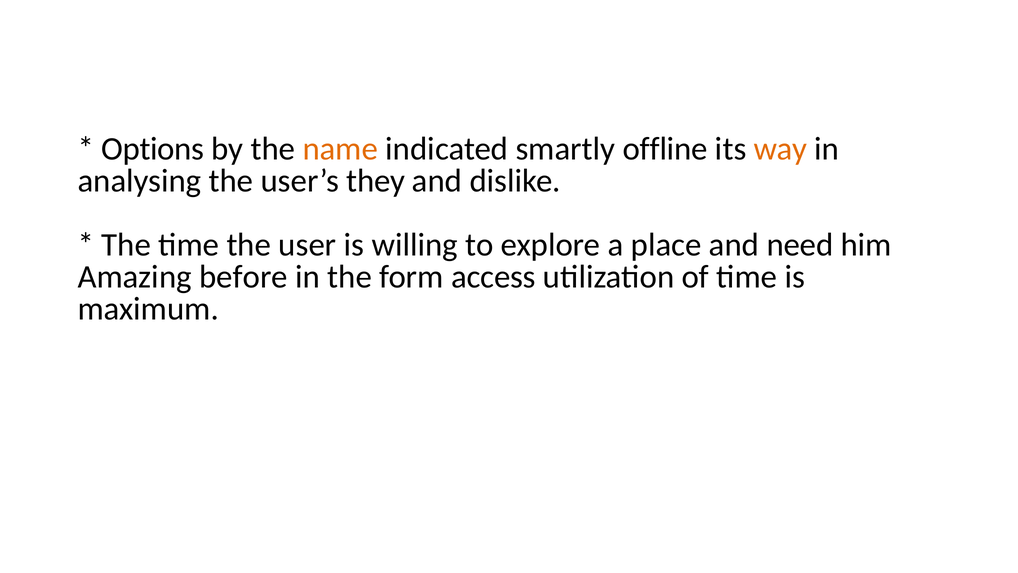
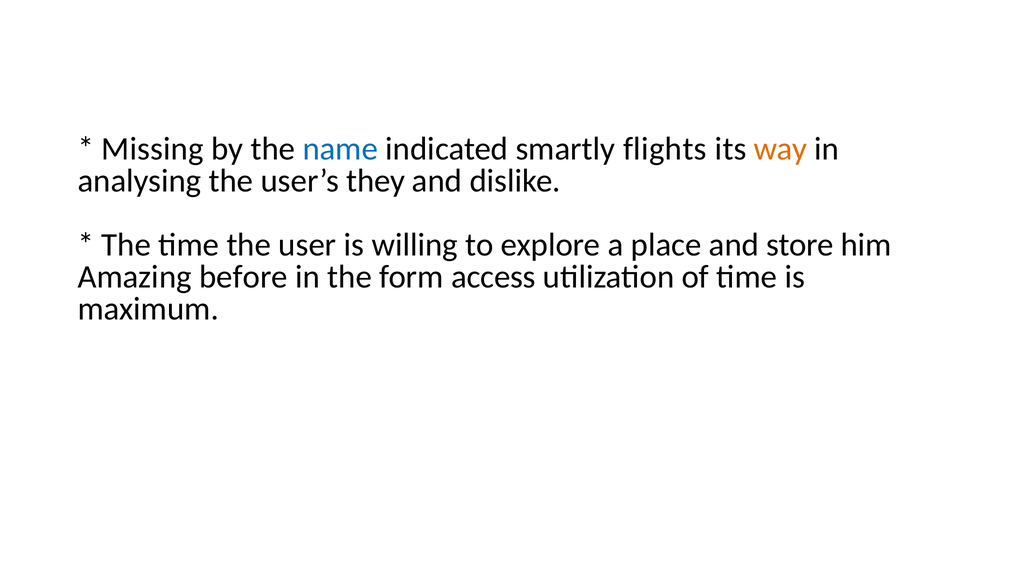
Options: Options -> Missing
name colour: orange -> blue
offline: offline -> flights
need: need -> store
